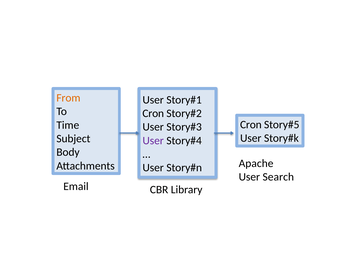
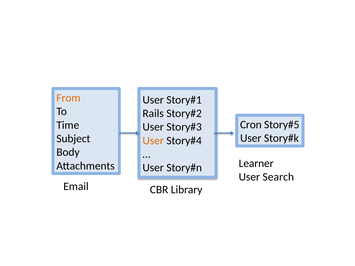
Cron at (153, 113): Cron -> Rails
User at (153, 141) colour: purple -> orange
Apache: Apache -> Learner
